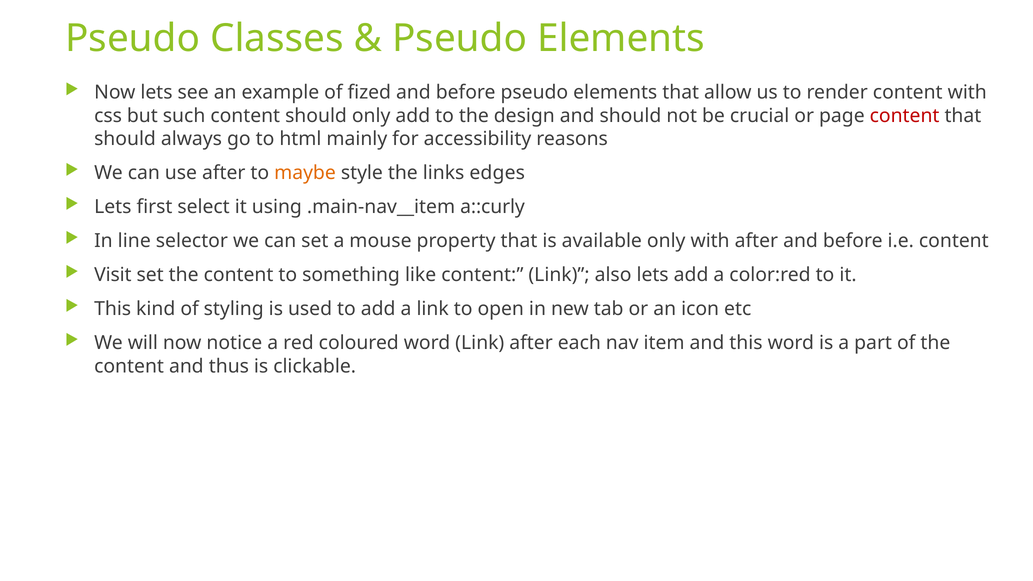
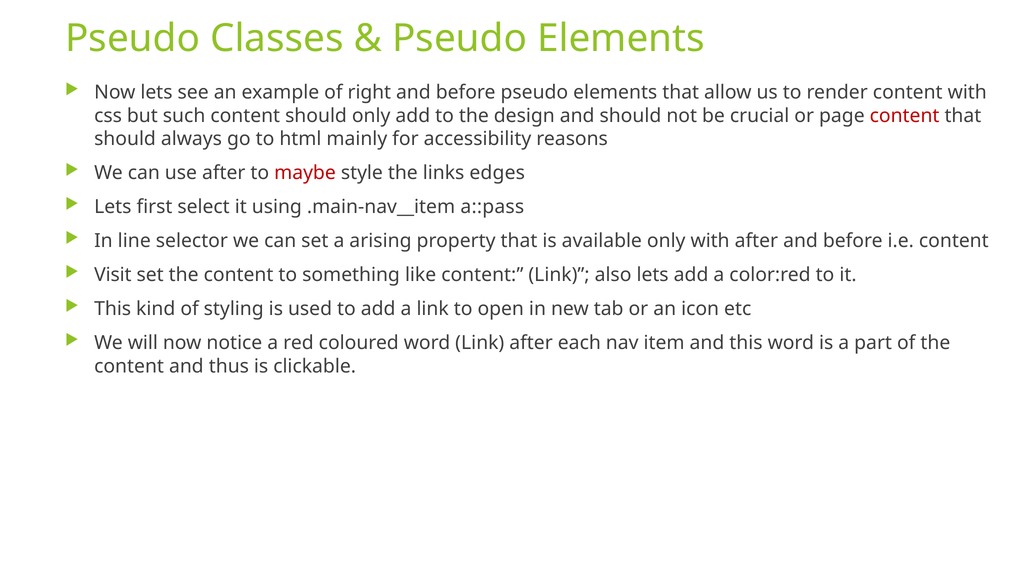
fized: fized -> right
maybe colour: orange -> red
a::curly: a::curly -> a::pass
mouse: mouse -> arising
